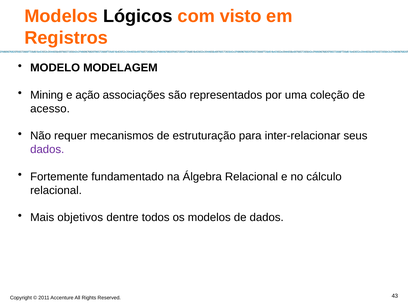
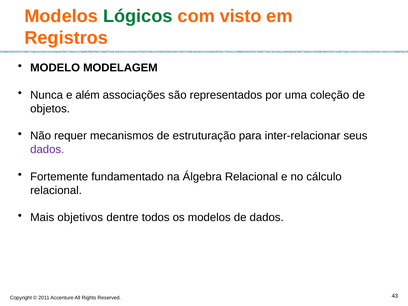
Lógicos colour: black -> green
Mining: Mining -> Nunca
ação: ação -> além
acesso: acesso -> objetos
